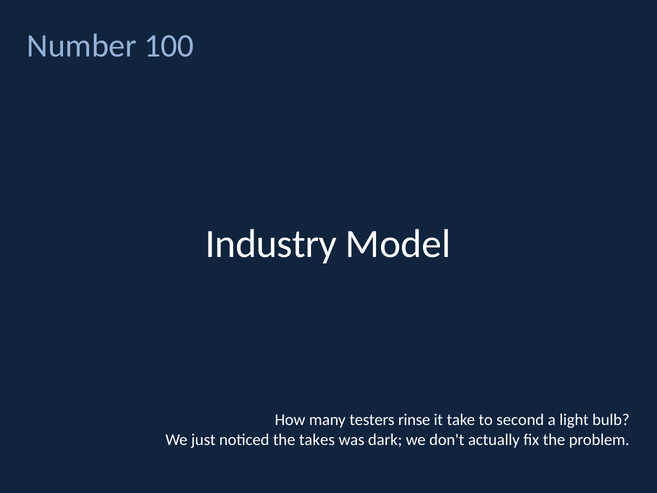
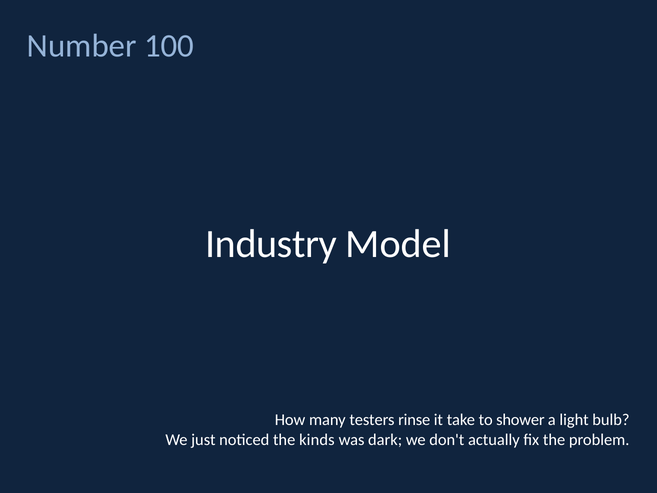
second: second -> shower
takes: takes -> kinds
